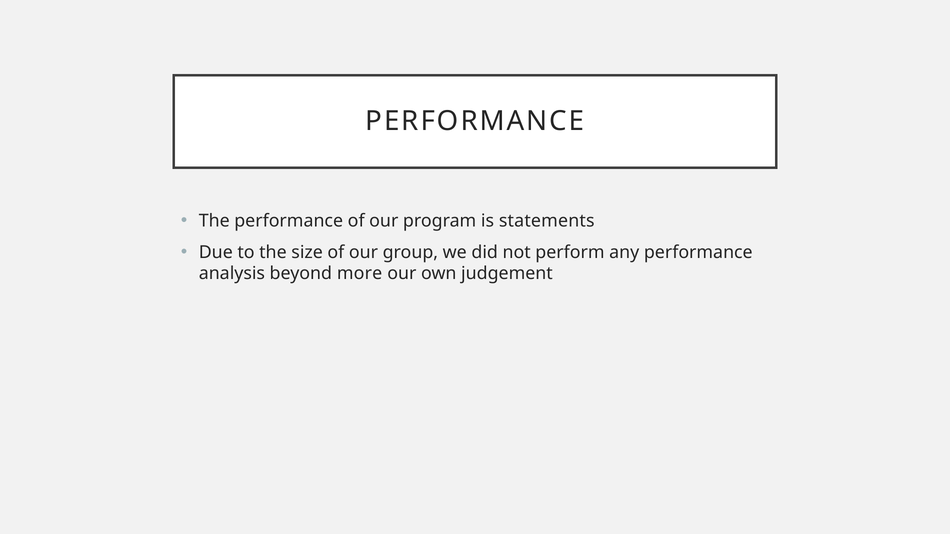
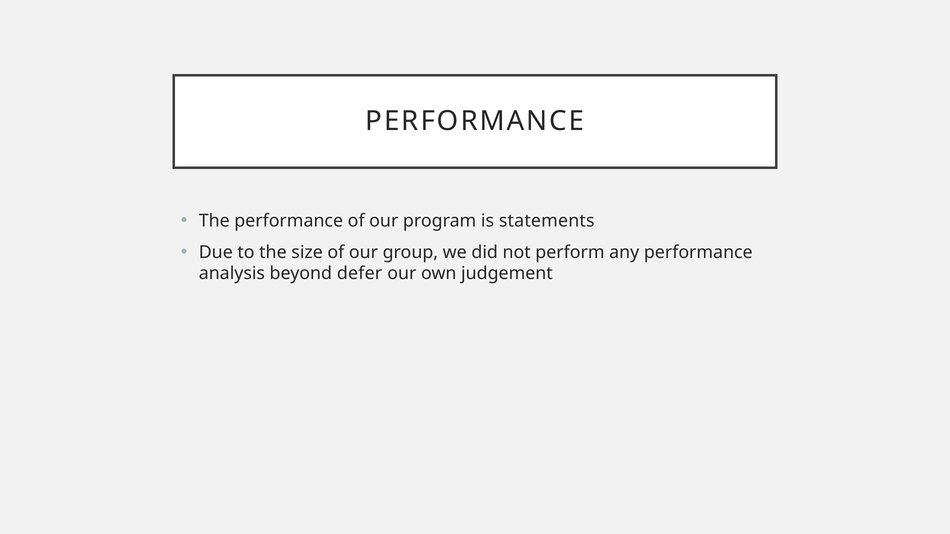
more: more -> defer
